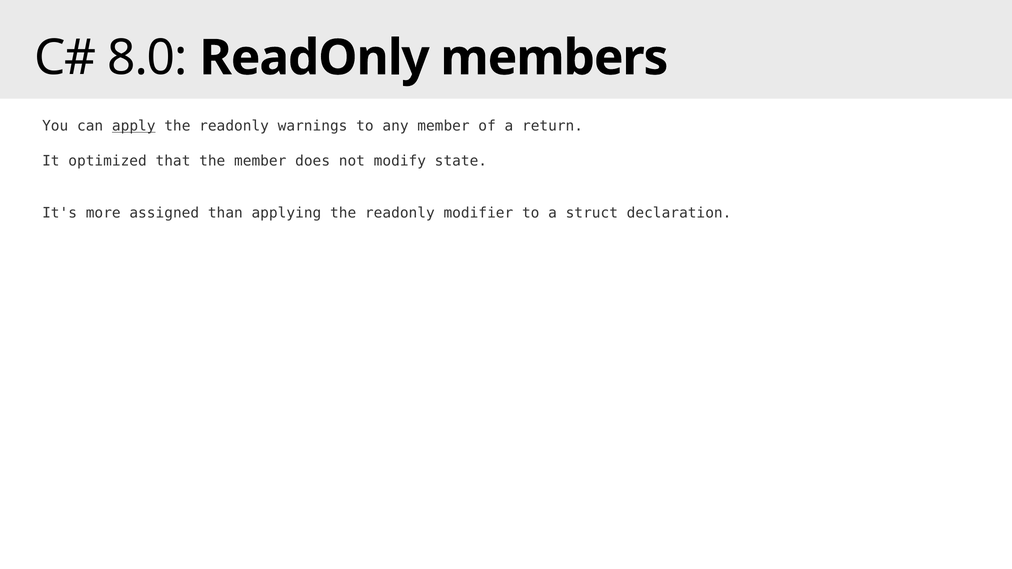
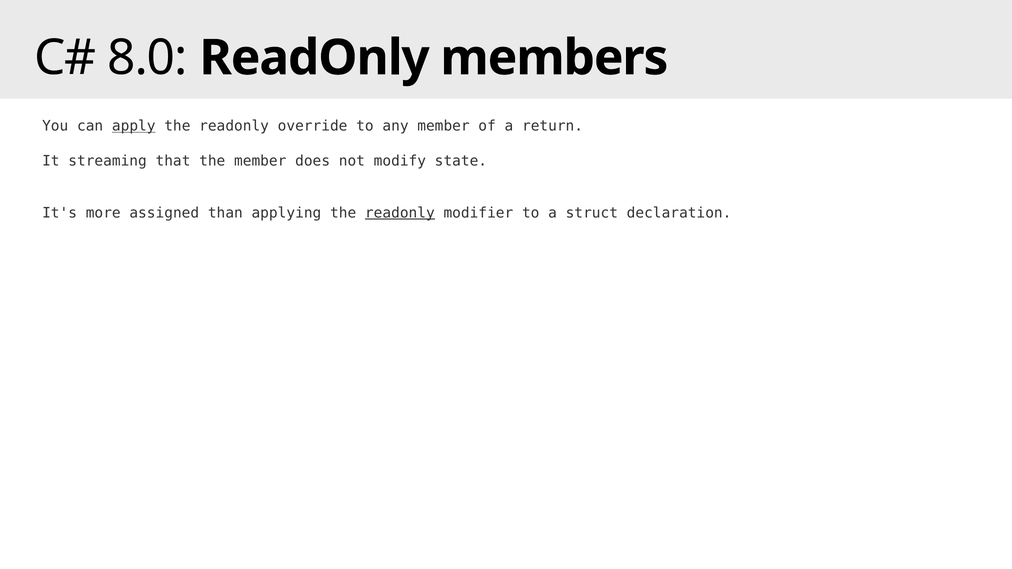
warnings: warnings -> override
optimized: optimized -> streaming
readonly at (400, 213) underline: none -> present
